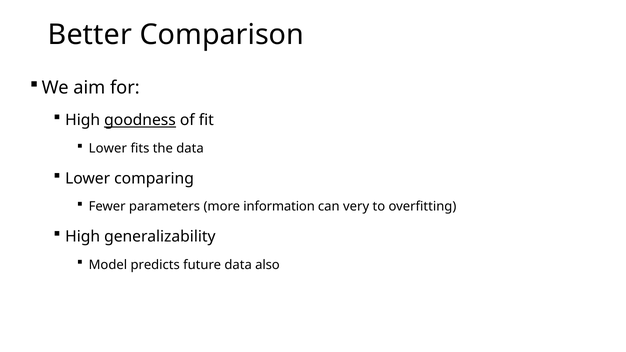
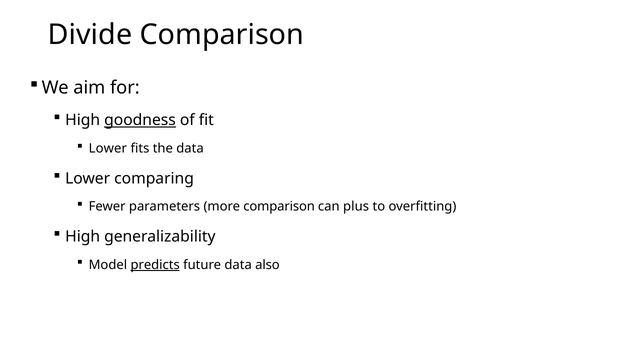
Better: Better -> Divide
more information: information -> comparison
very: very -> plus
predicts underline: none -> present
